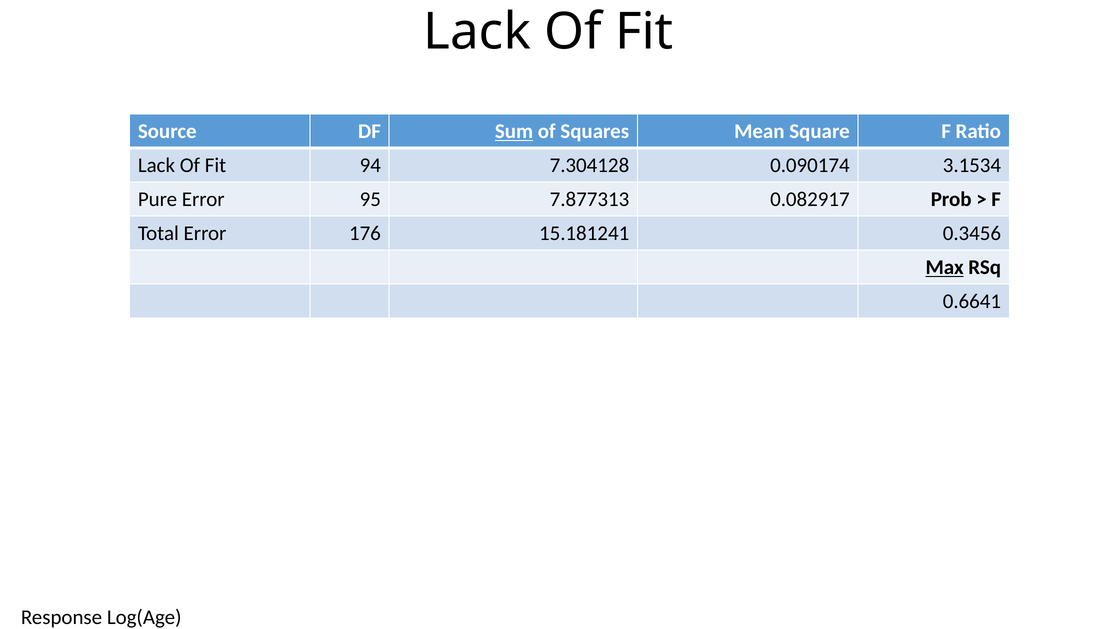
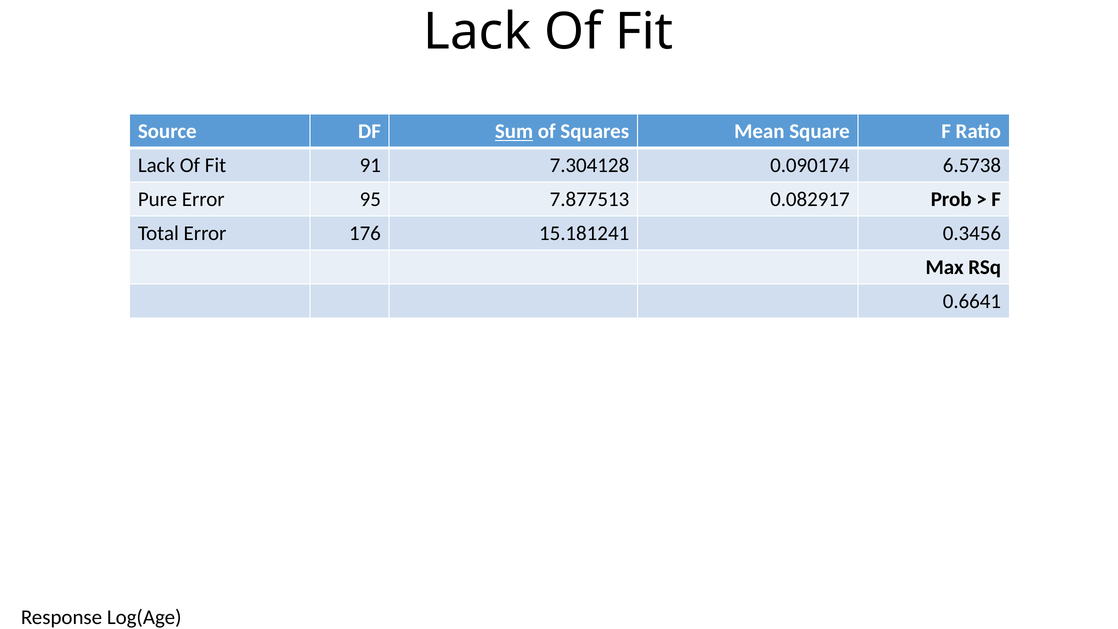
94: 94 -> 91
3.1534: 3.1534 -> 6.5738
7.877313: 7.877313 -> 7.877513
Max underline: present -> none
